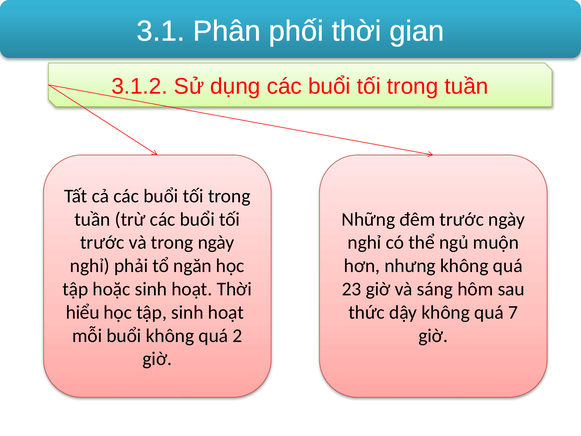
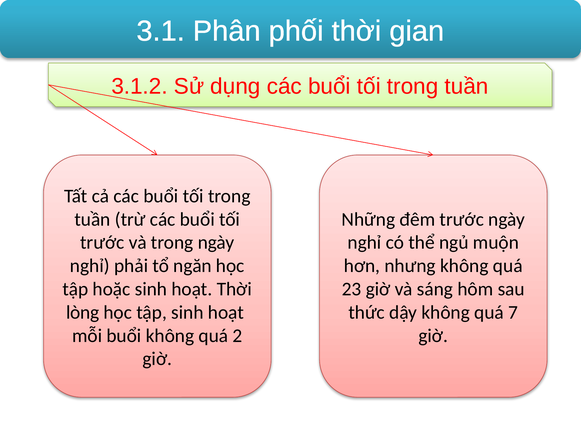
hiểu: hiểu -> lòng
